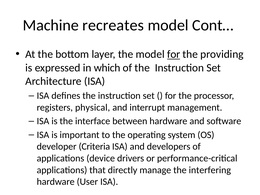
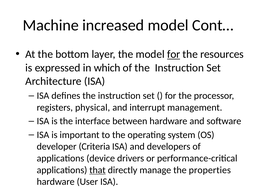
recreates: recreates -> increased
providing: providing -> resources
that underline: none -> present
interfering: interfering -> properties
